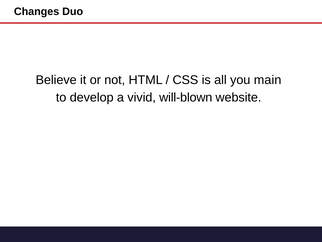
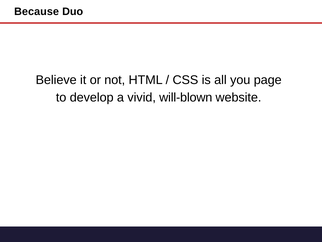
Changes: Changes -> Because
main: main -> page
